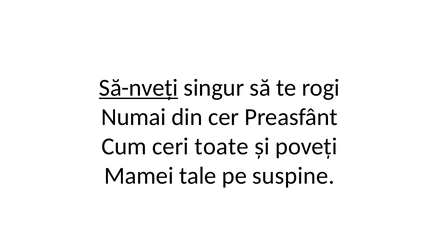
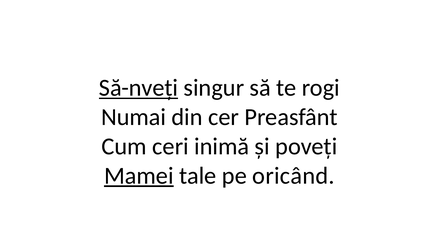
toate: toate -> inimă
Mamei underline: none -> present
suspine: suspine -> oricând
